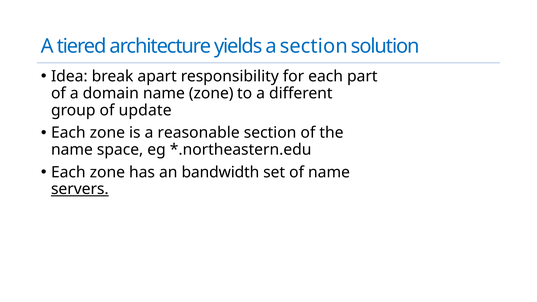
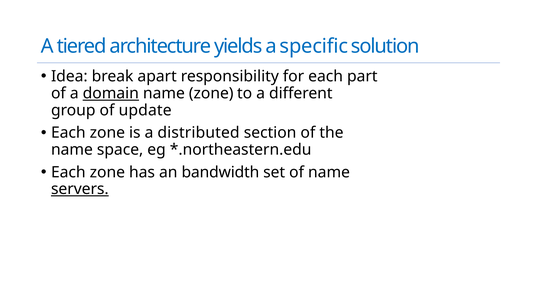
a section: section -> specific
domain underline: none -> present
reasonable: reasonable -> distributed
